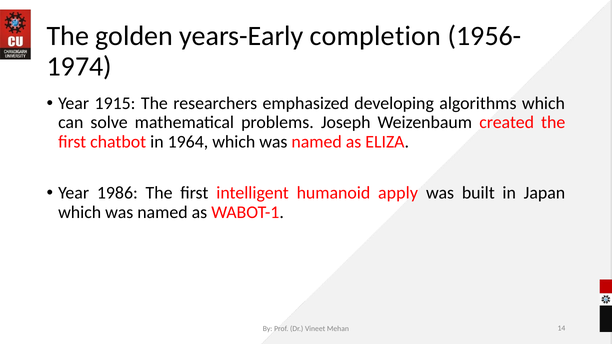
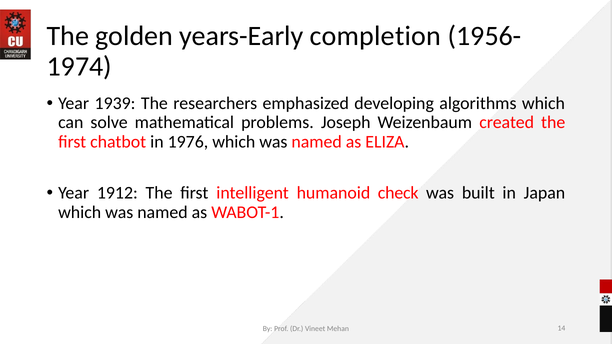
1915: 1915 -> 1939
1964: 1964 -> 1976
1986: 1986 -> 1912
apply: apply -> check
